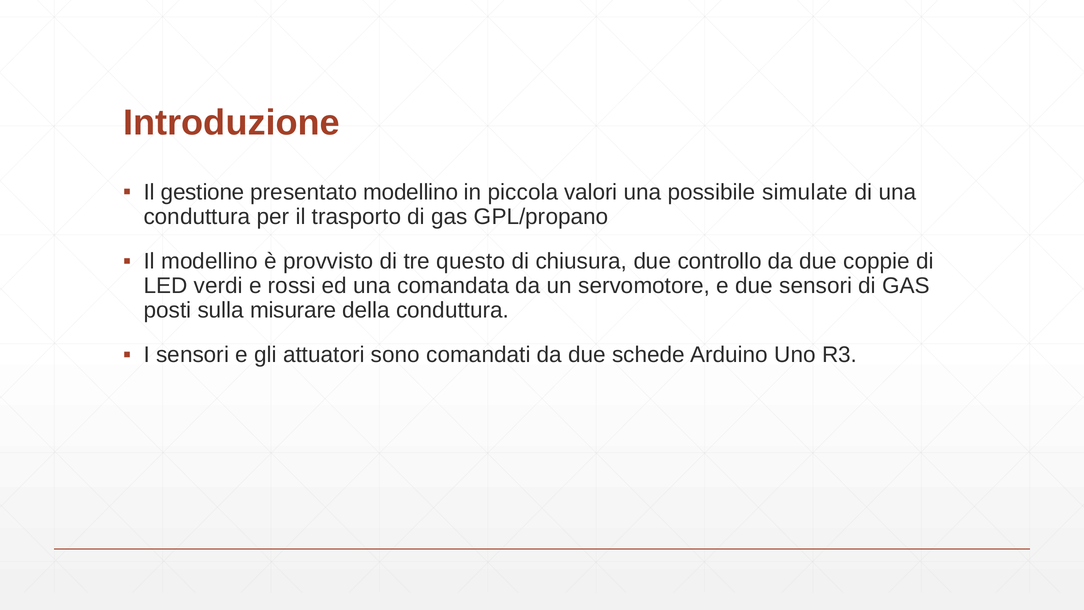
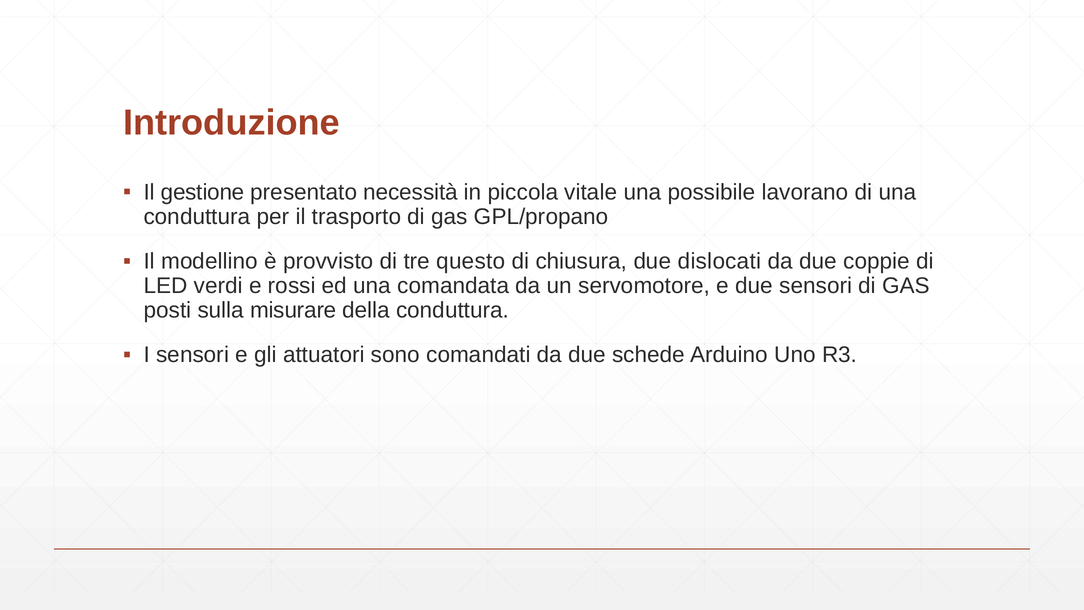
presentato modellino: modellino -> necessità
valori: valori -> vitale
simulate: simulate -> lavorano
controllo: controllo -> dislocati
